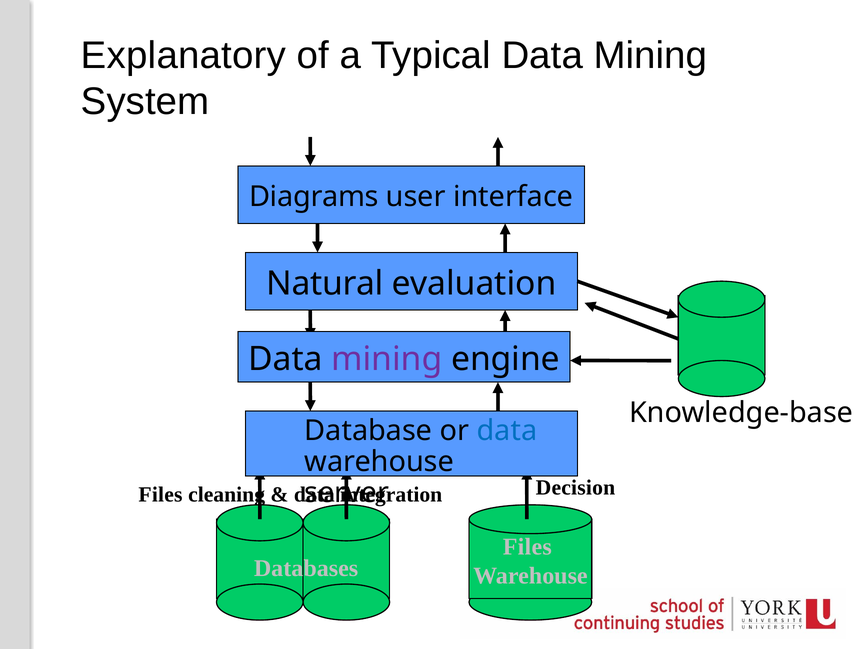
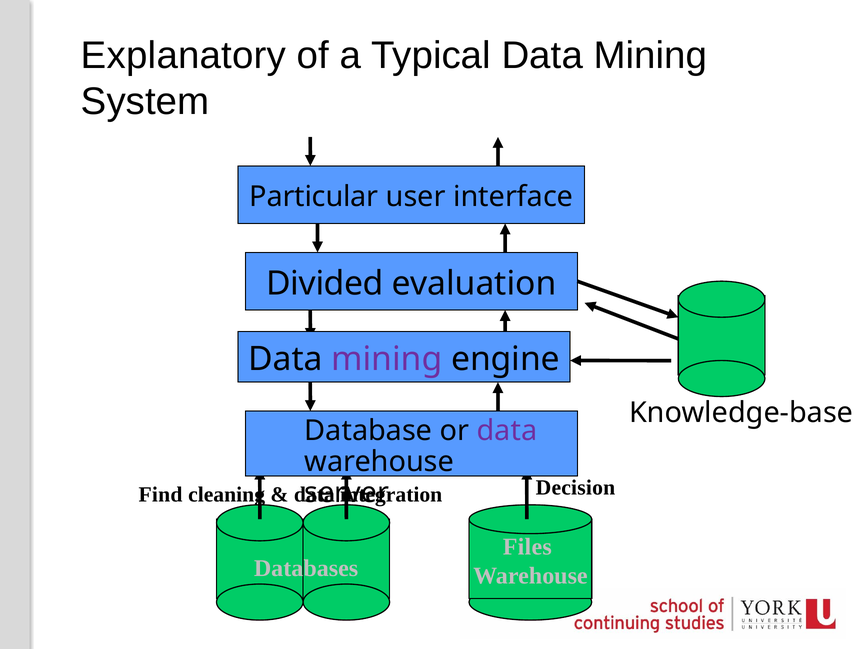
Diagrams: Diagrams -> Particular
Natural: Natural -> Divided
data at (507, 431) colour: blue -> purple
Files at (160, 495): Files -> Find
